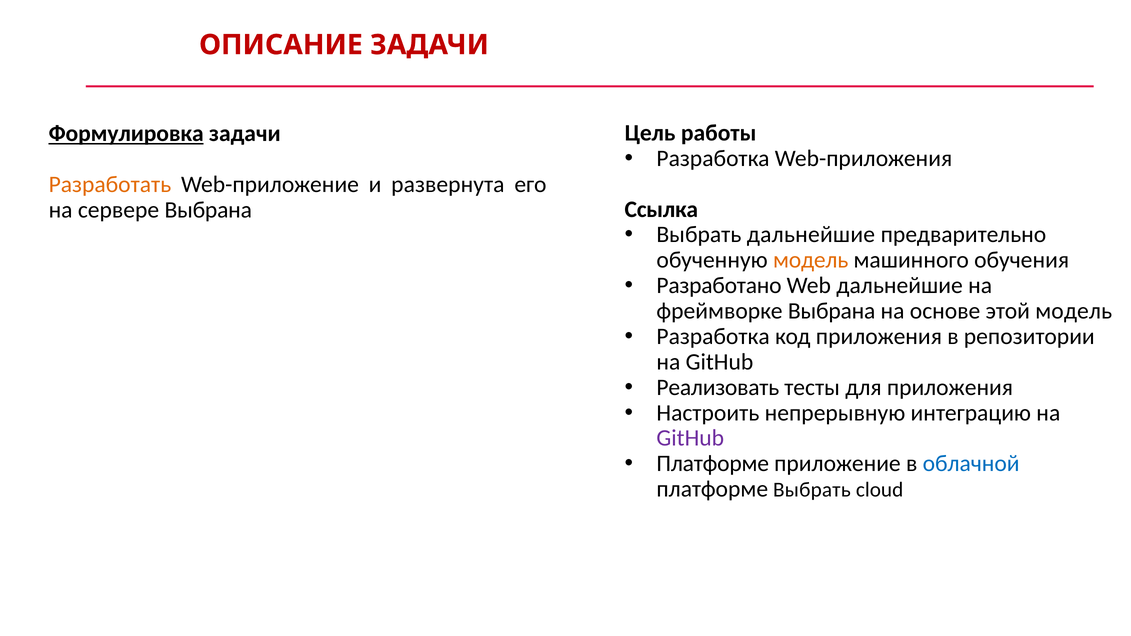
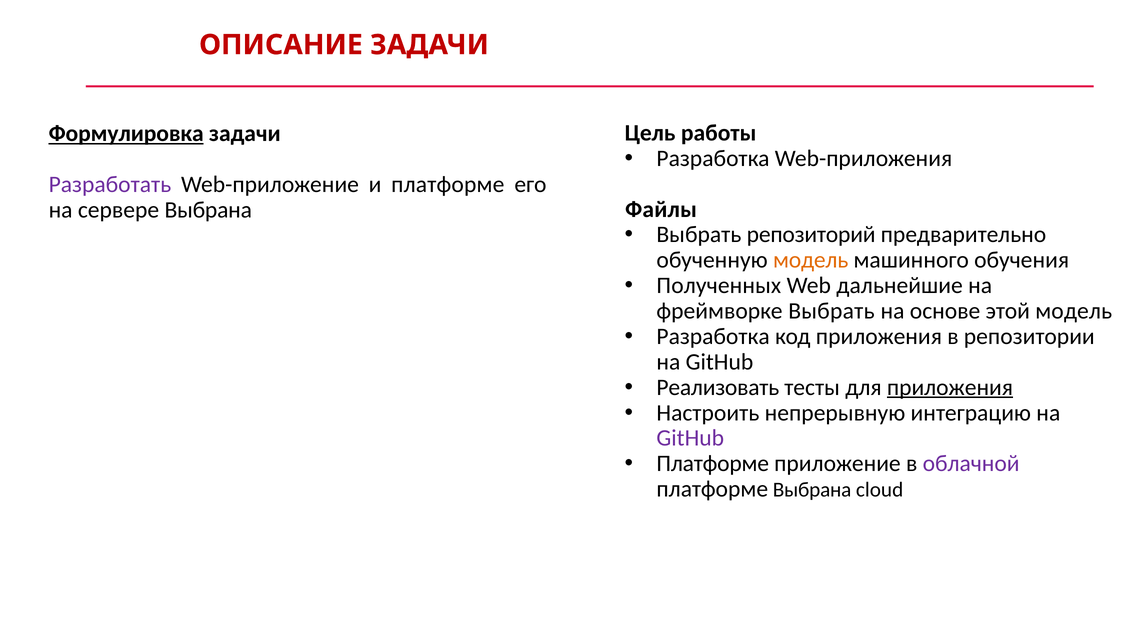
Разработать colour: orange -> purple
и развернута: развернута -> платформе
Ссылка: Ссылка -> Файлы
Выбрать дальнейшие: дальнейшие -> репозиторий
Разработано: Разработано -> Полученных
фреймворке Выбрана: Выбрана -> Выбрать
приложения at (950, 387) underline: none -> present
облачной colour: blue -> purple
платформе Выбрать: Выбрать -> Выбрана
